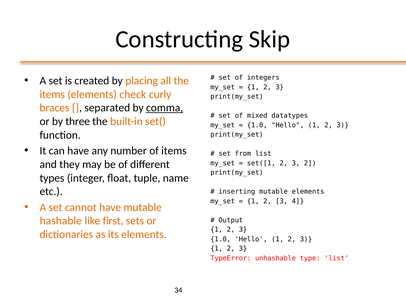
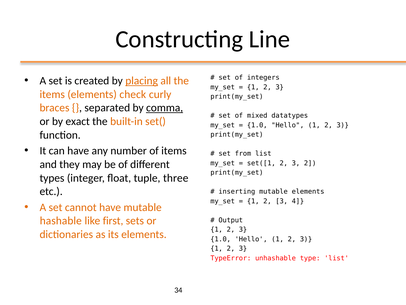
Skip: Skip -> Line
placing underline: none -> present
three: three -> exact
name: name -> three
